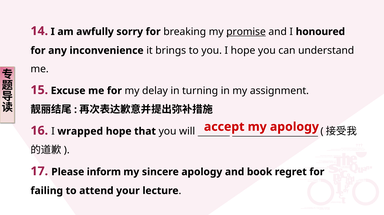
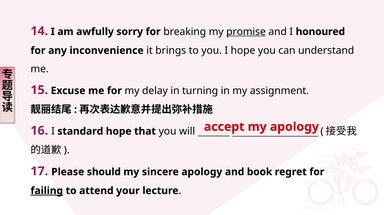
wrapped: wrapped -> standard
inform: inform -> should
failing underline: none -> present
